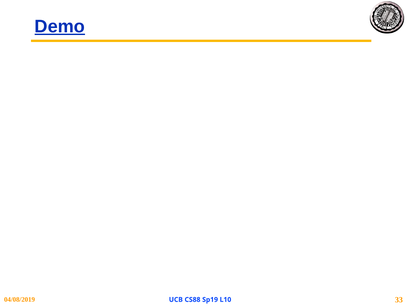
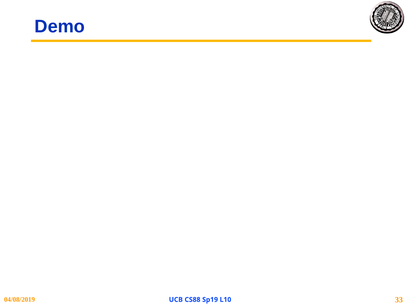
Demo underline: present -> none
